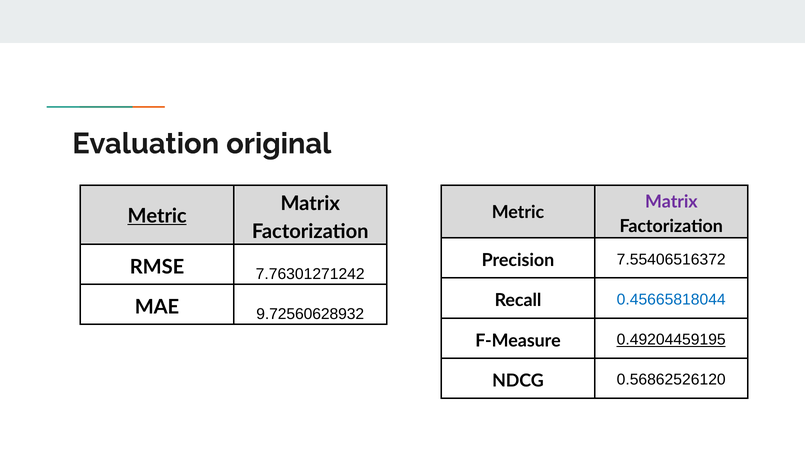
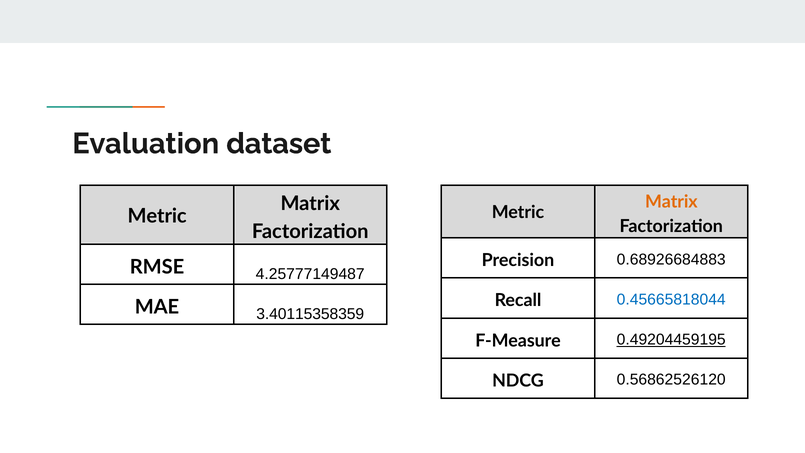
original: original -> dataset
Matrix at (671, 202) colour: purple -> orange
Metric at (157, 216) underline: present -> none
7.55406516372: 7.55406516372 -> 0.68926684883
7.76301271242: 7.76301271242 -> 4.25777149487
9.72560628932: 9.72560628932 -> 3.40115358359
